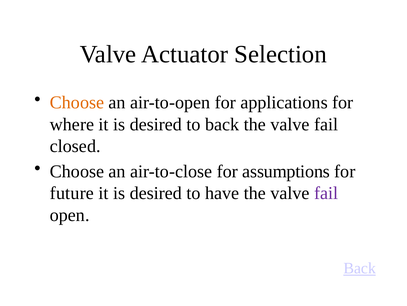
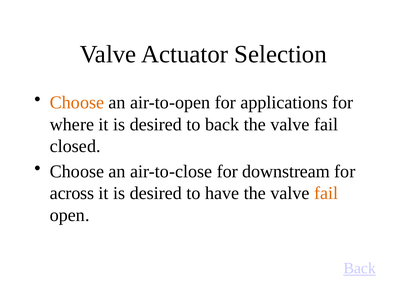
assumptions: assumptions -> downstream
future: future -> across
fail at (326, 193) colour: purple -> orange
